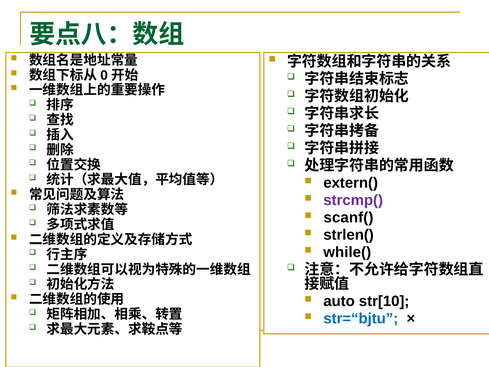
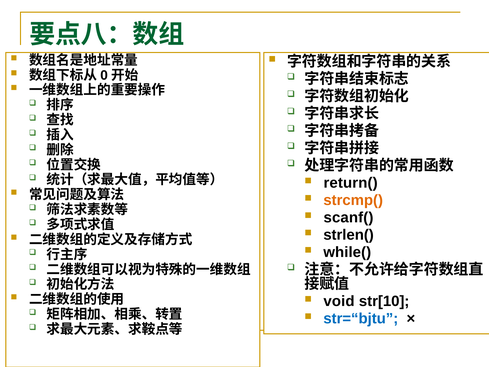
extern(: extern( -> return(
strcmp( colour: purple -> orange
auto: auto -> void
